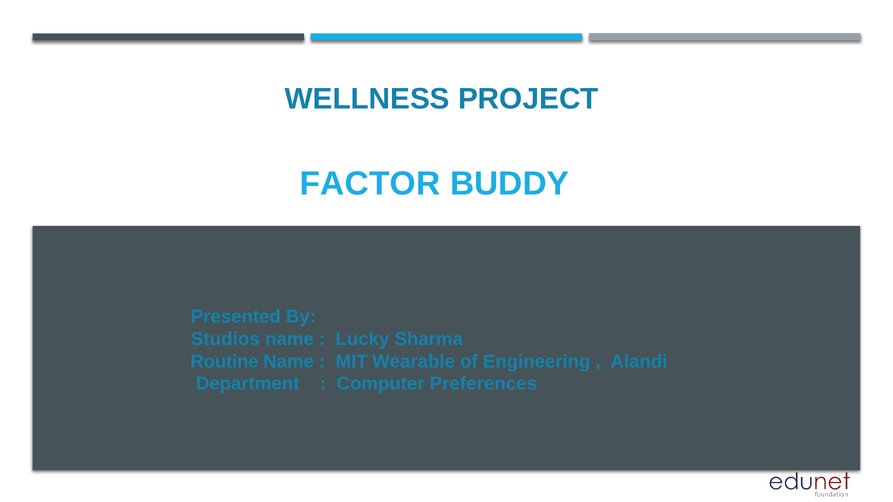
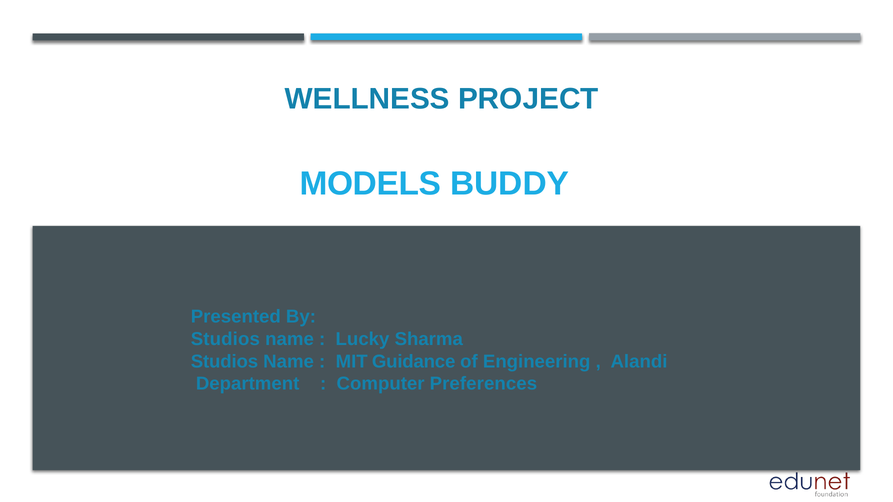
FACTOR: FACTOR -> MODELS
Routine at (225, 362): Routine -> Studios
Wearable: Wearable -> Guidance
